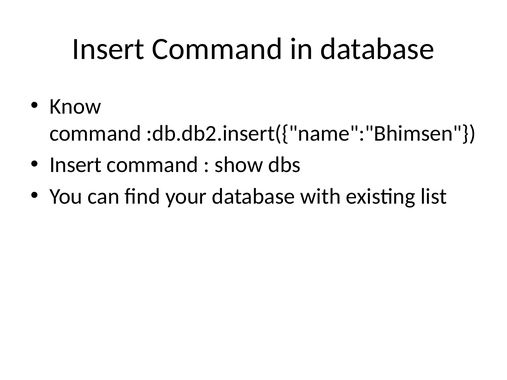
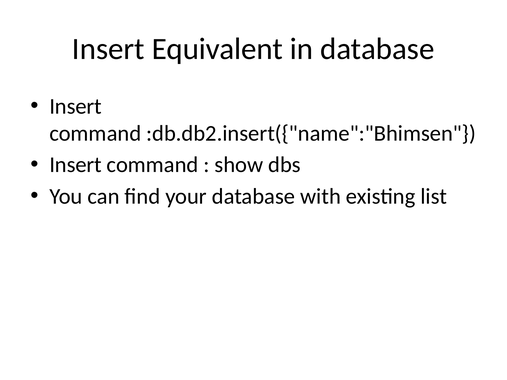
Command at (217, 49): Command -> Equivalent
Know at (75, 106): Know -> Insert
